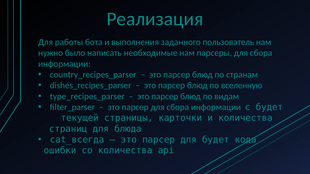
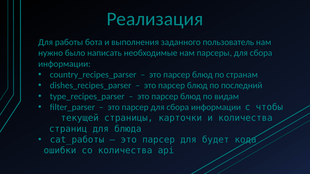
вселенную: вселенную -> последний
с будет: будет -> чтобы
cat_всегда: cat_всегда -> cat_работы
